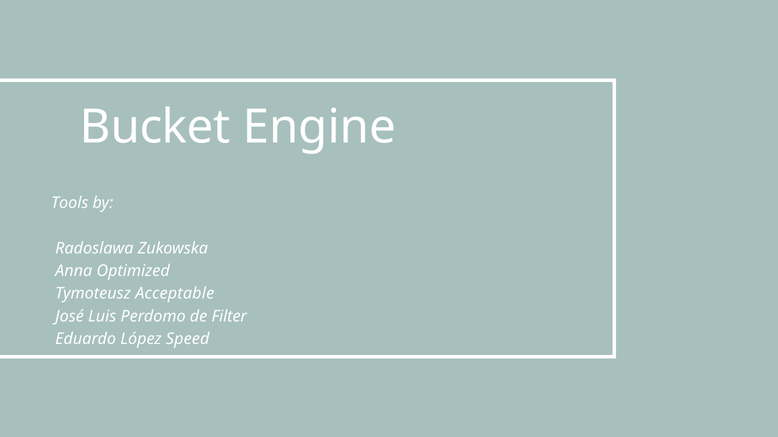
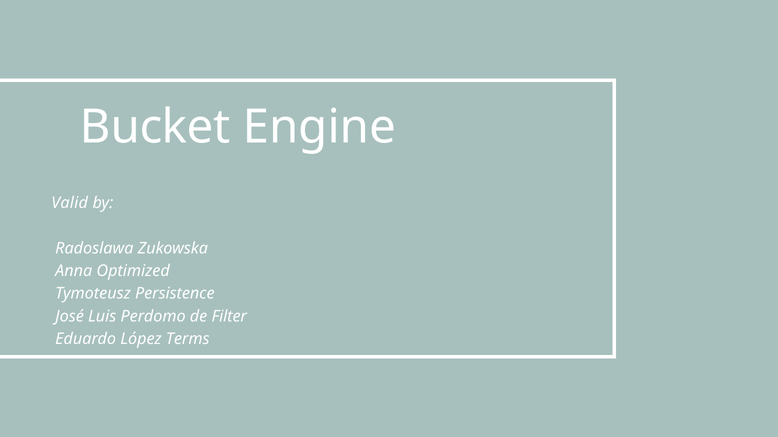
Tools: Tools -> Valid
Acceptable: Acceptable -> Persistence
Speed: Speed -> Terms
